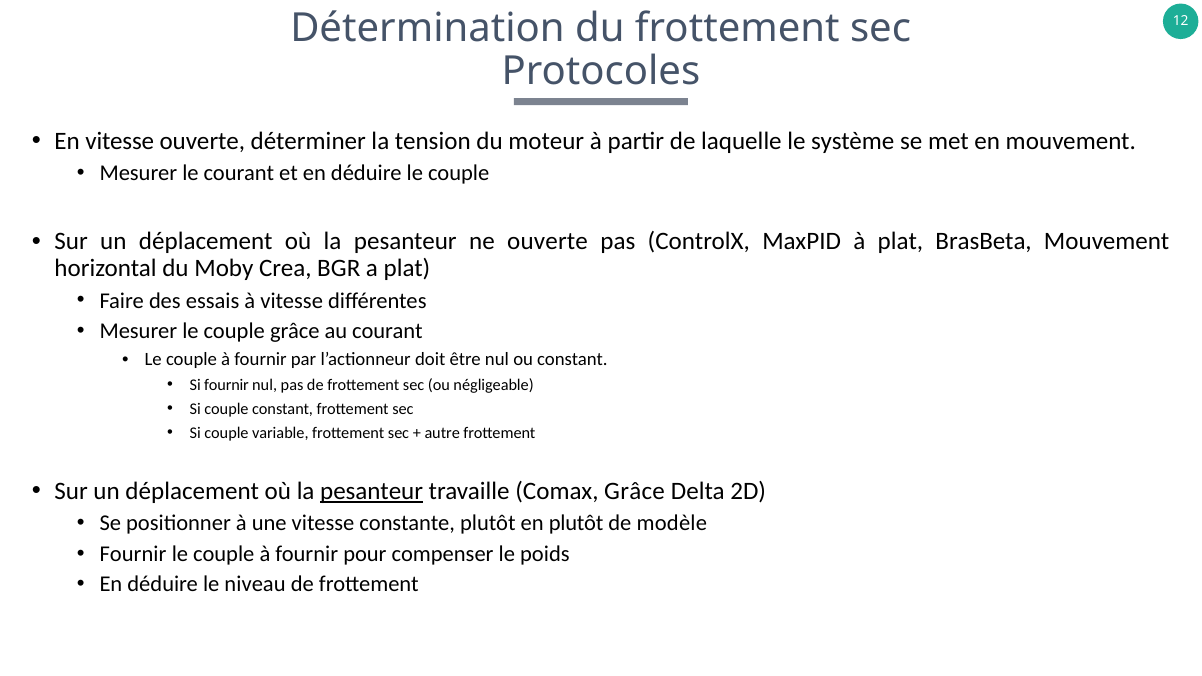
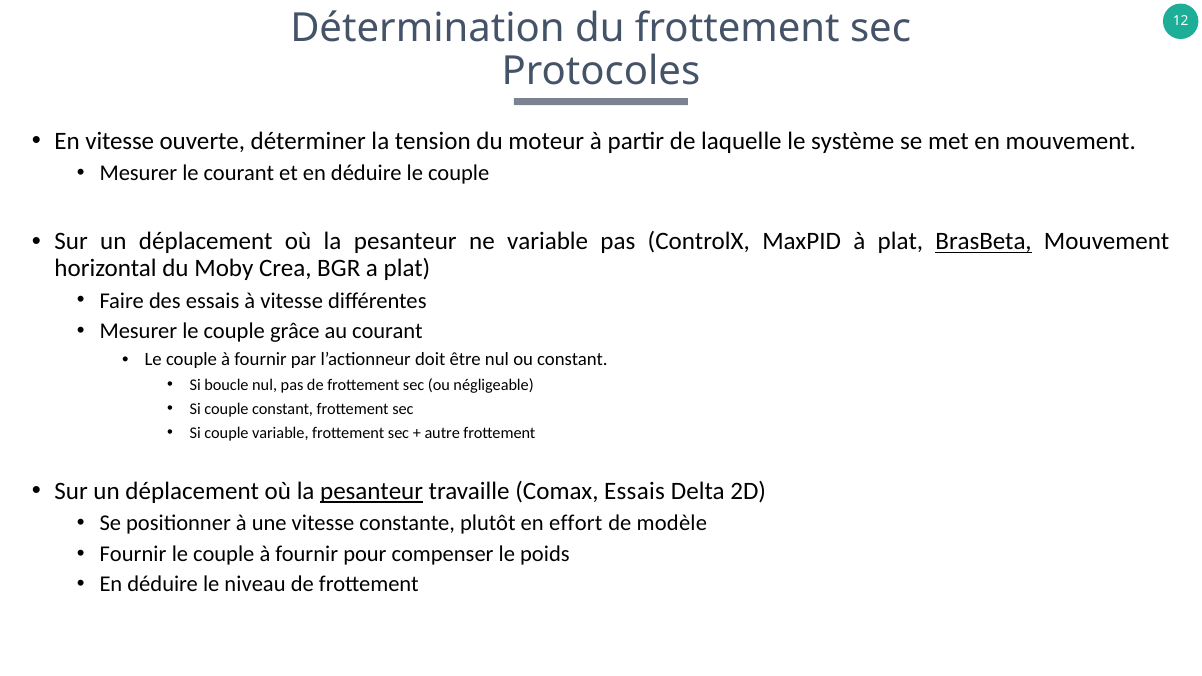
ne ouverte: ouverte -> variable
BrasBeta underline: none -> present
Si fournir: fournir -> boucle
Comax Grâce: Grâce -> Essais
en plutôt: plutôt -> effort
